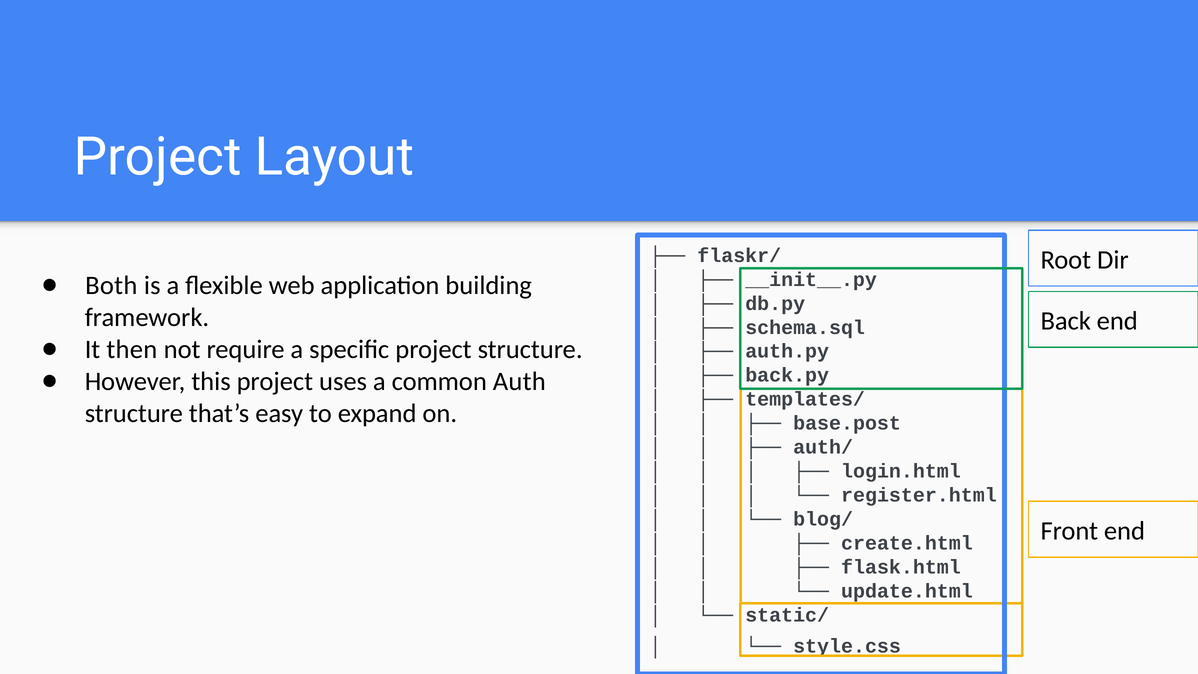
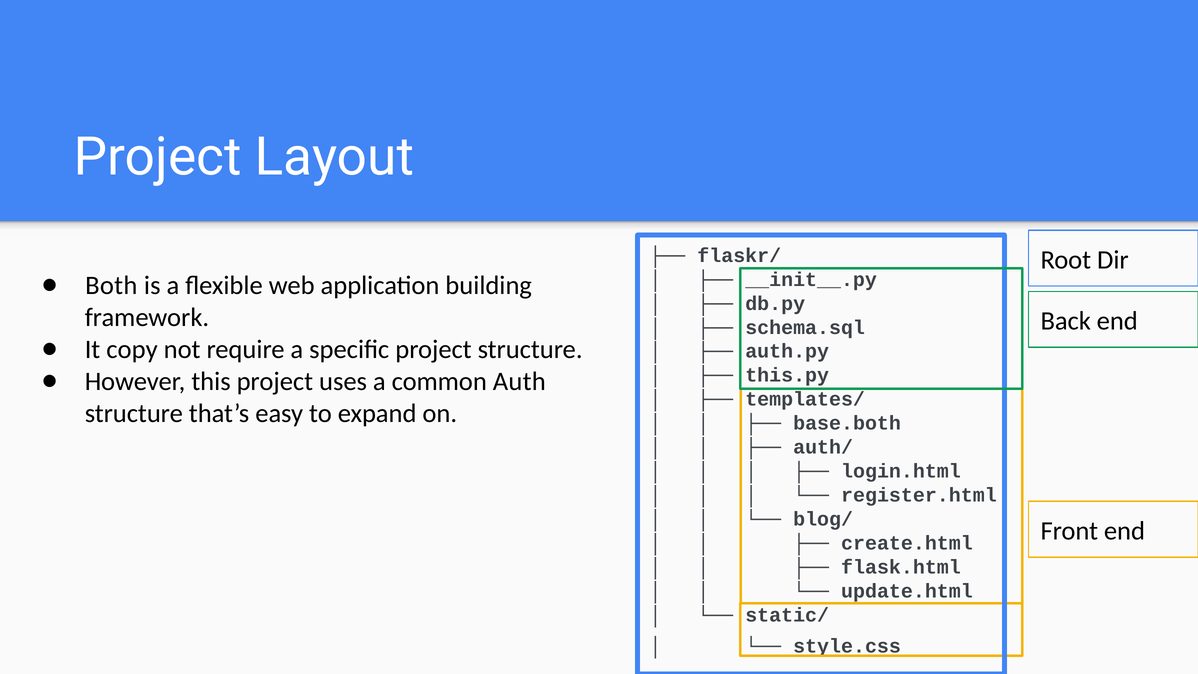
then: then -> copy
back.py: back.py -> this.py
base.post: base.post -> base.both
